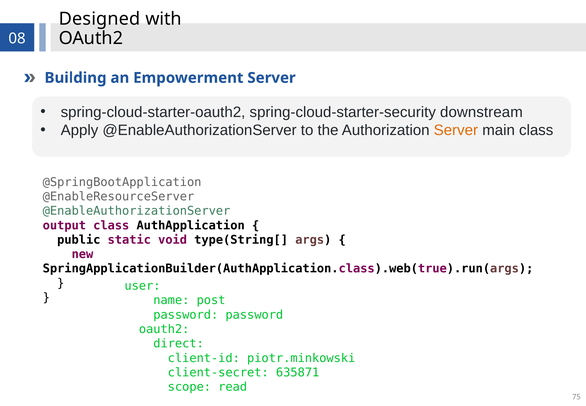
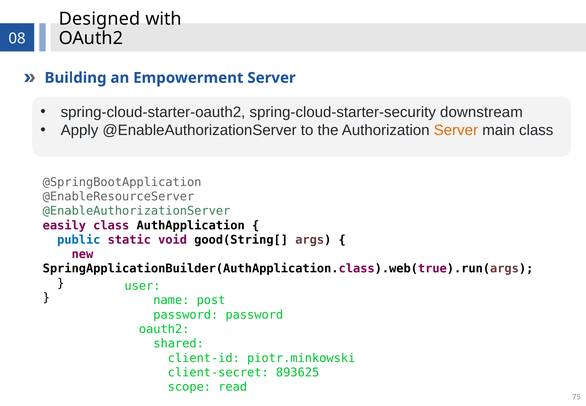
output: output -> easily
public colour: black -> blue
type(String[: type(String[ -> good(String[
direct: direct -> shared
635871: 635871 -> 893625
